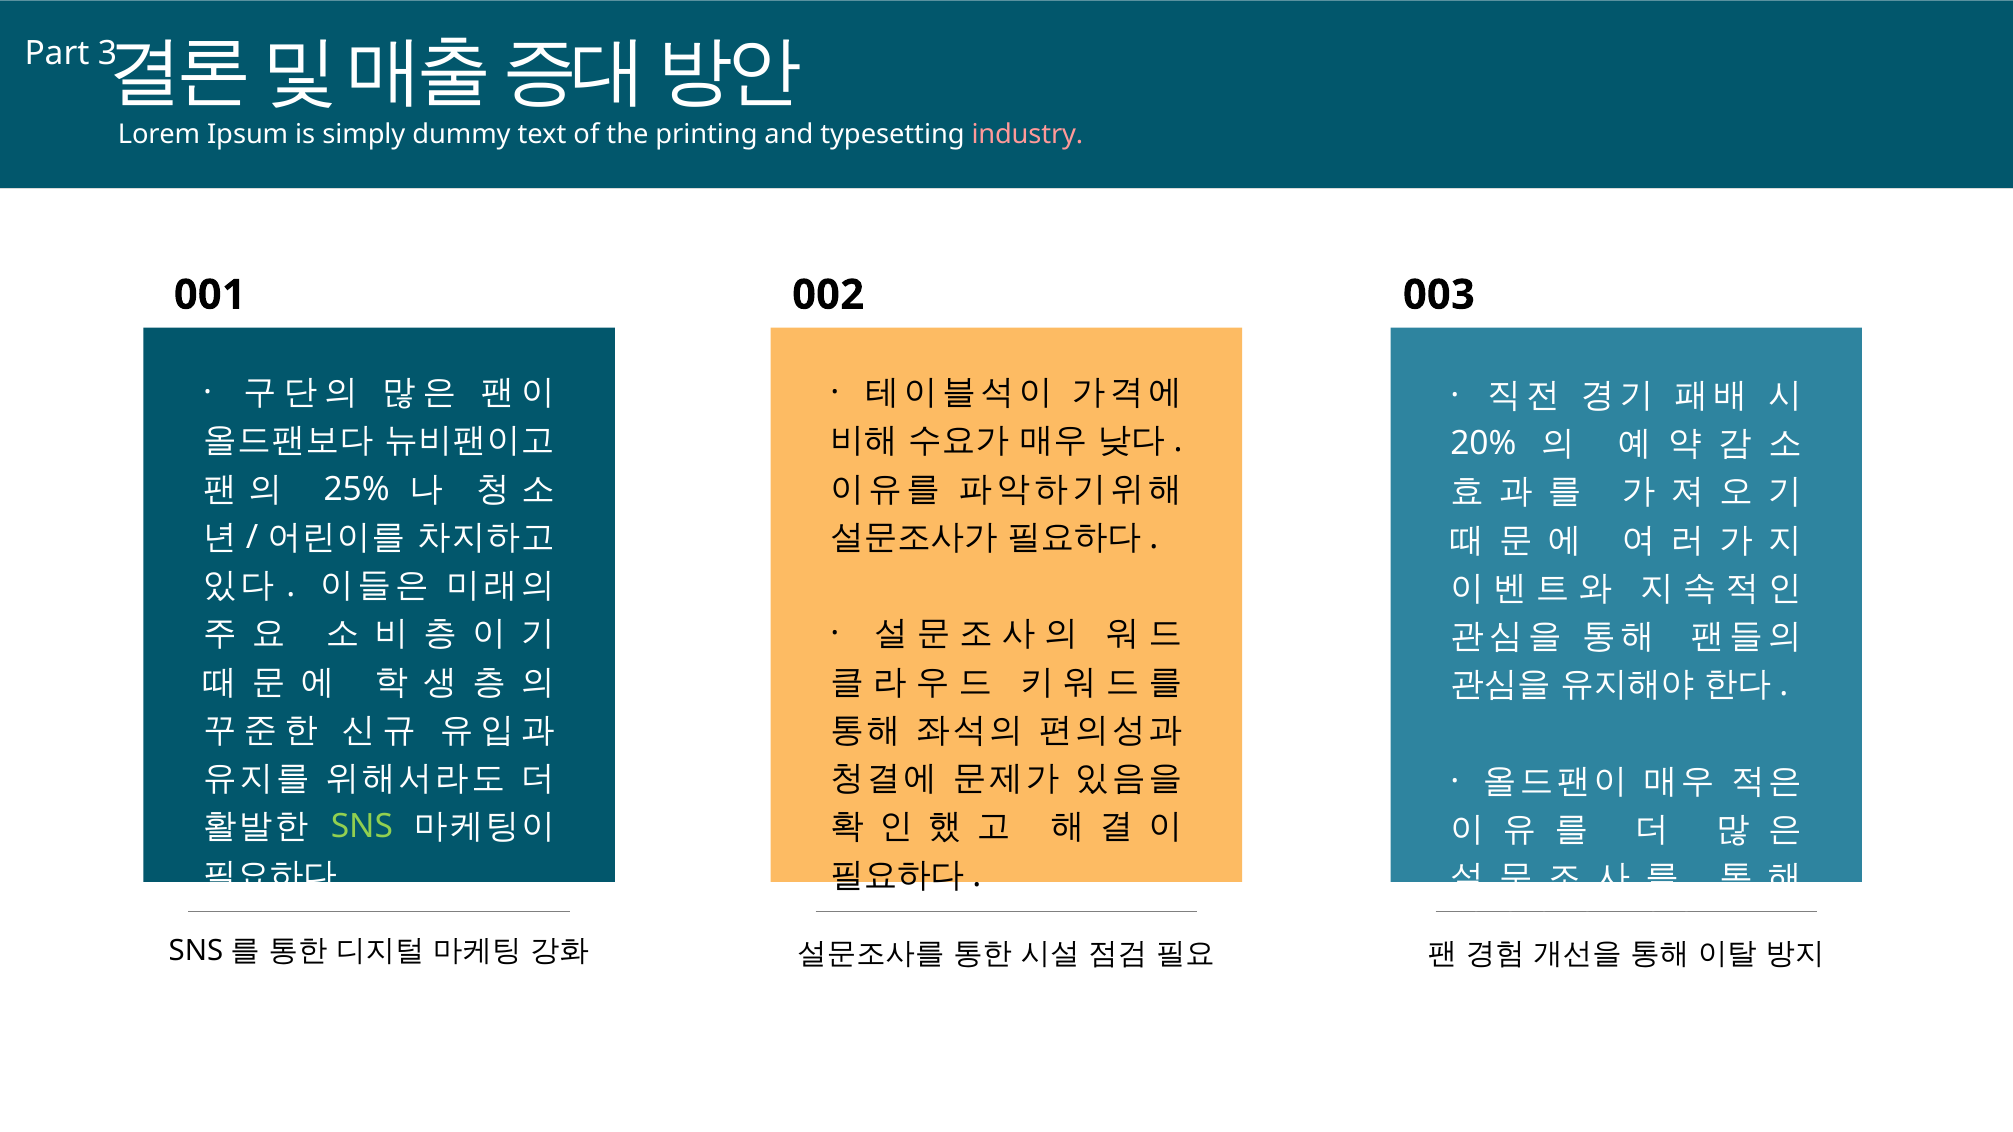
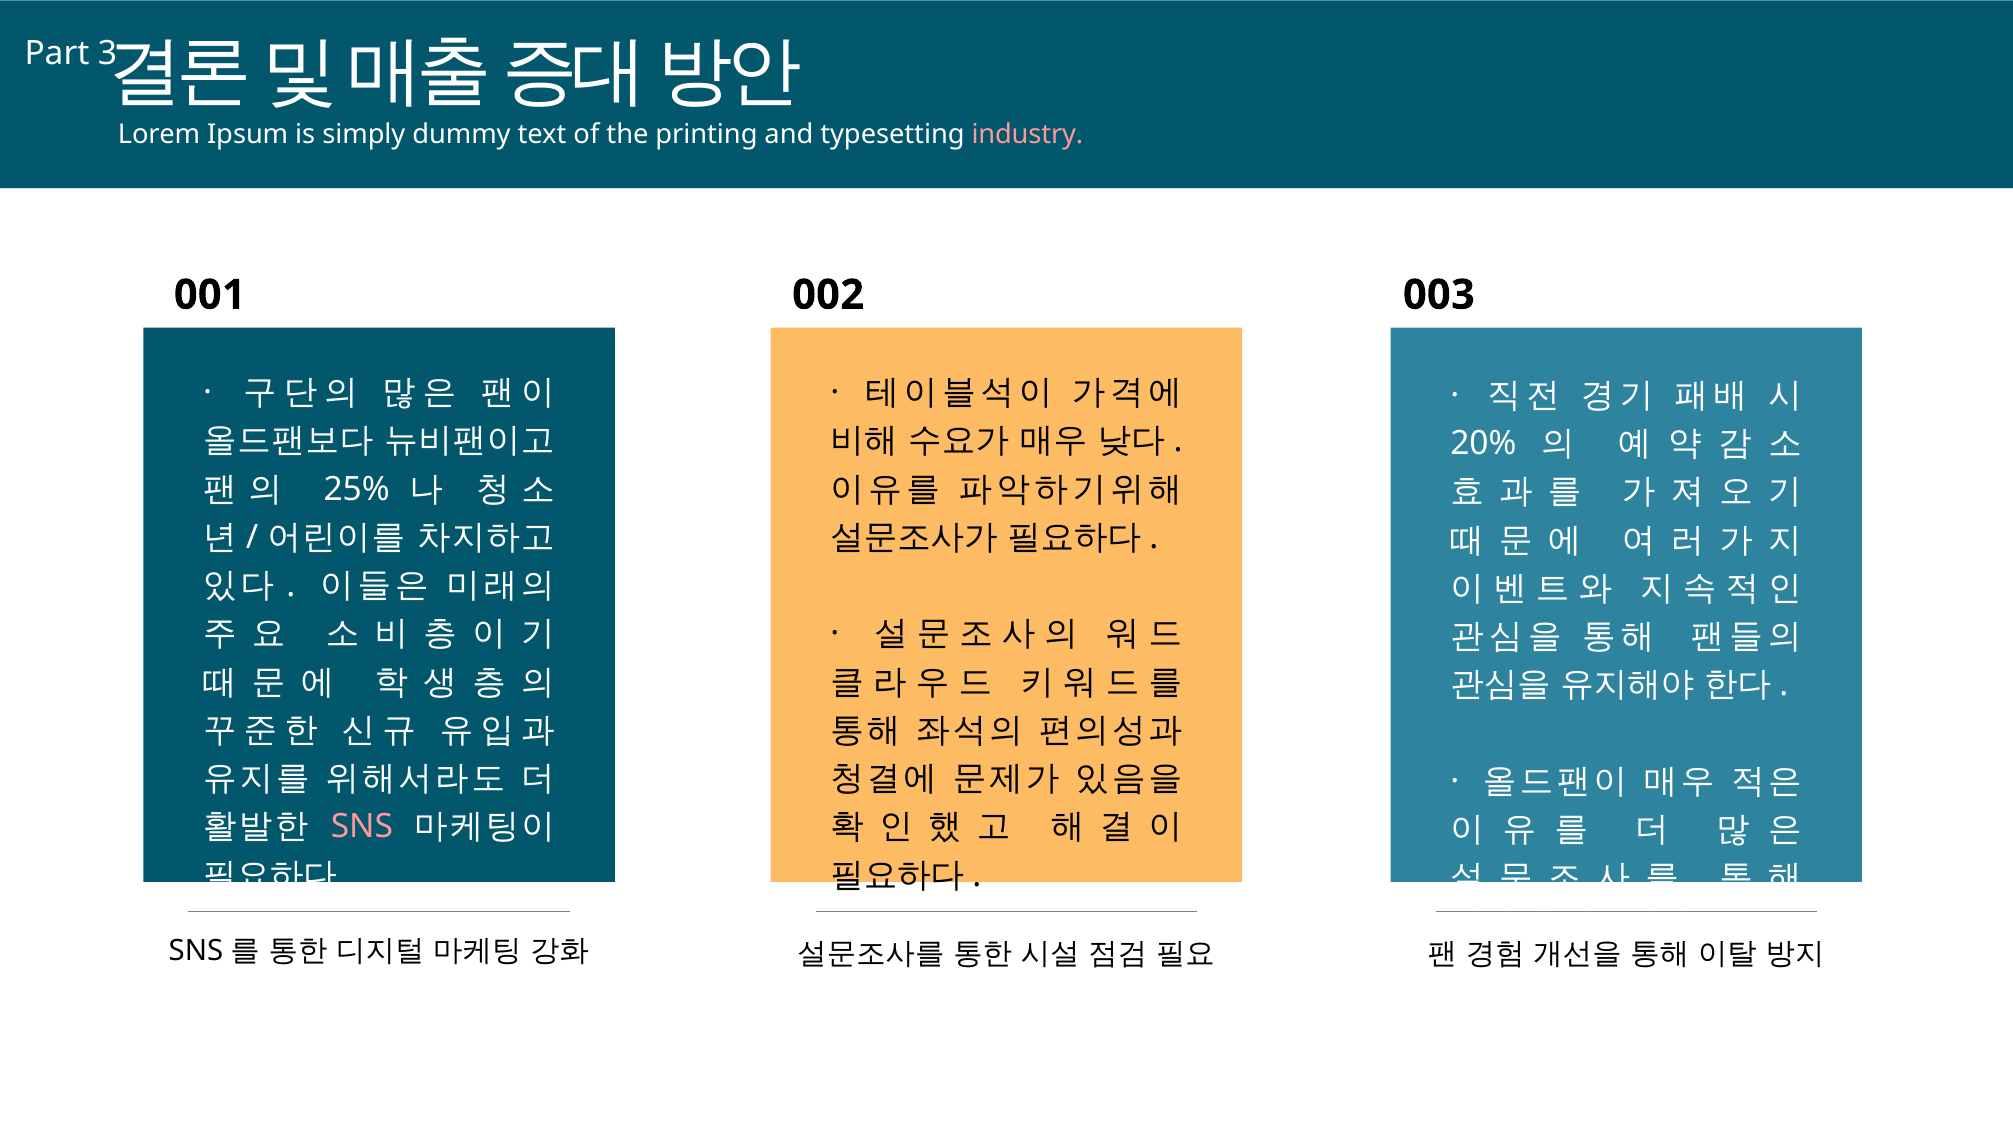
SNS colour: light green -> pink
